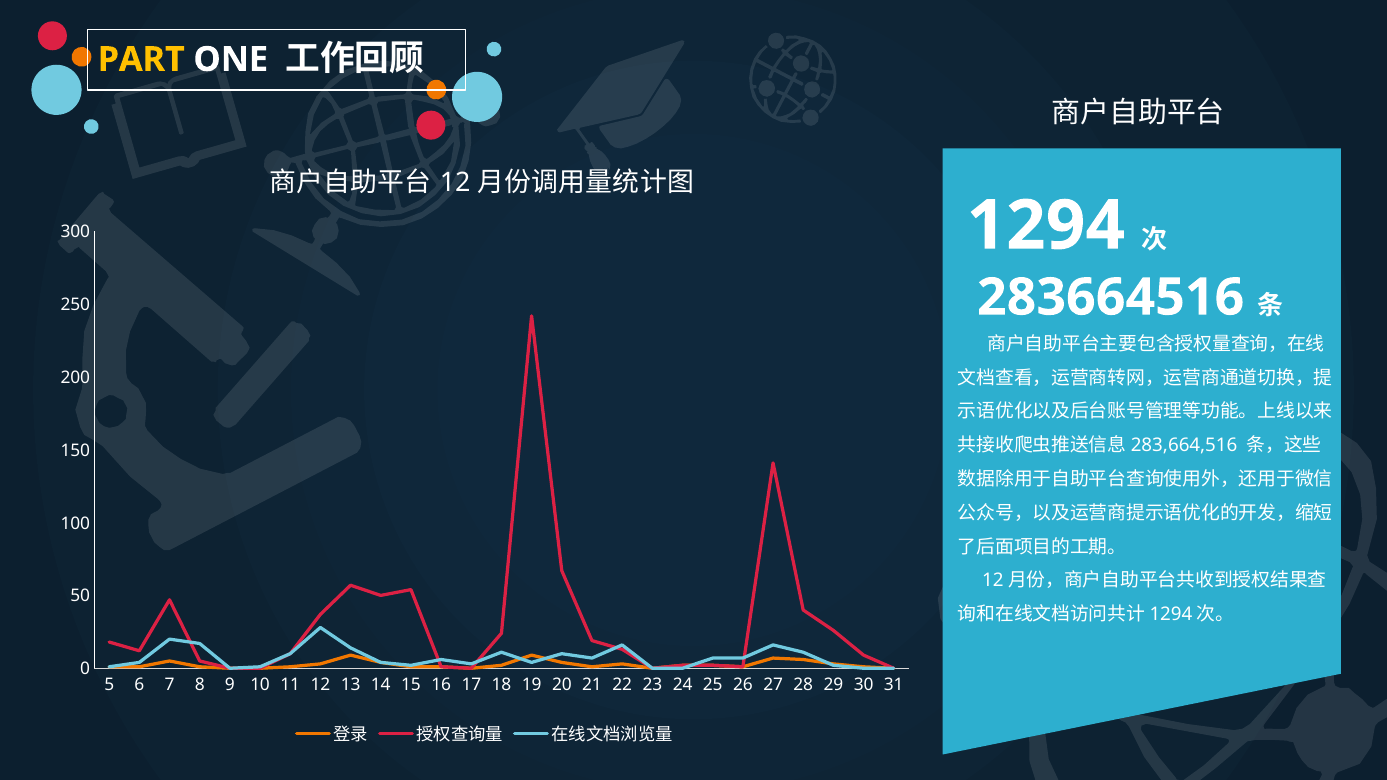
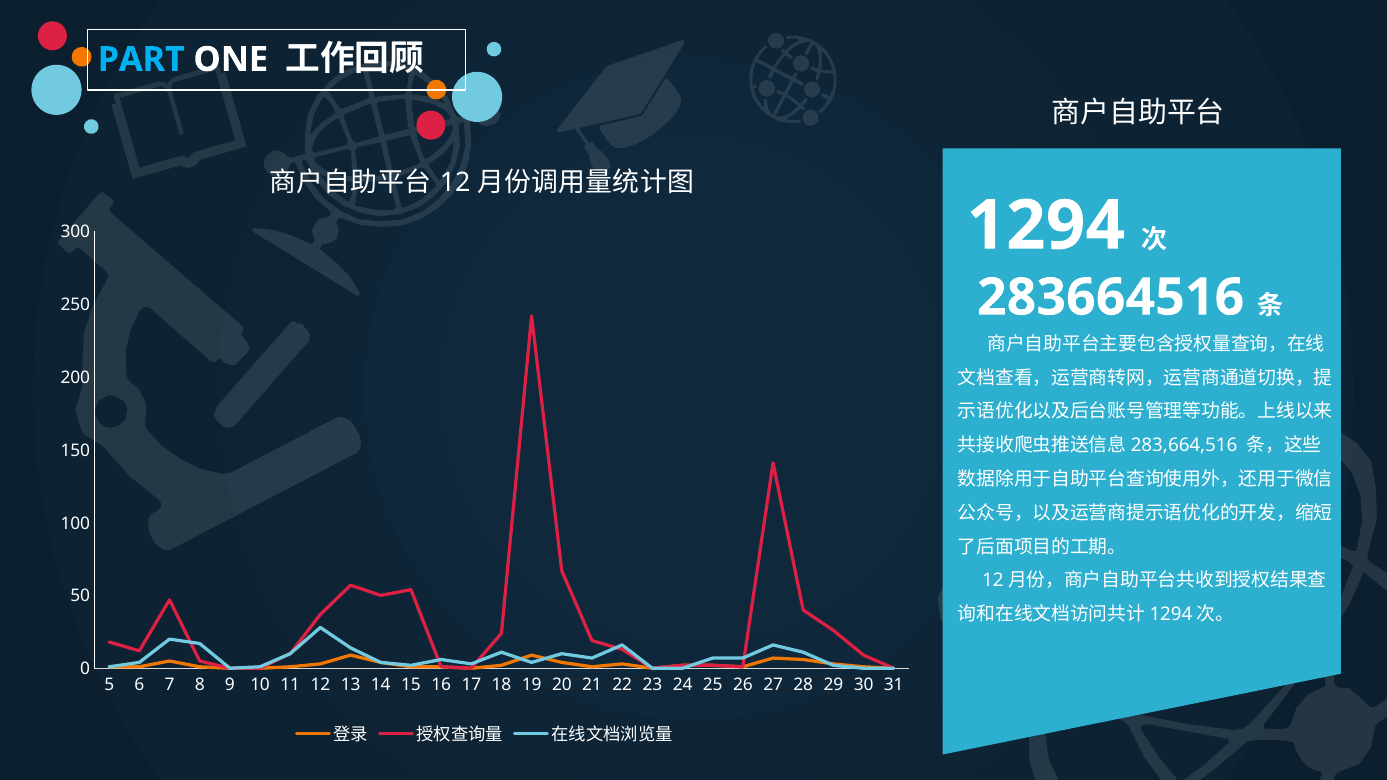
PART colour: yellow -> light blue
